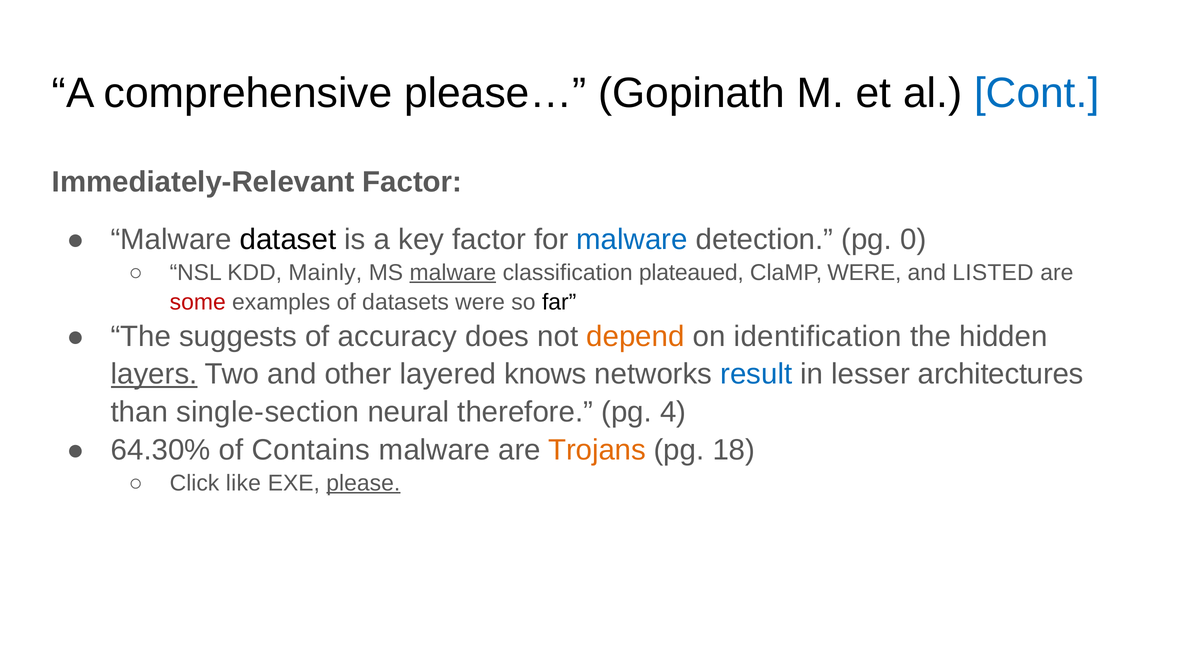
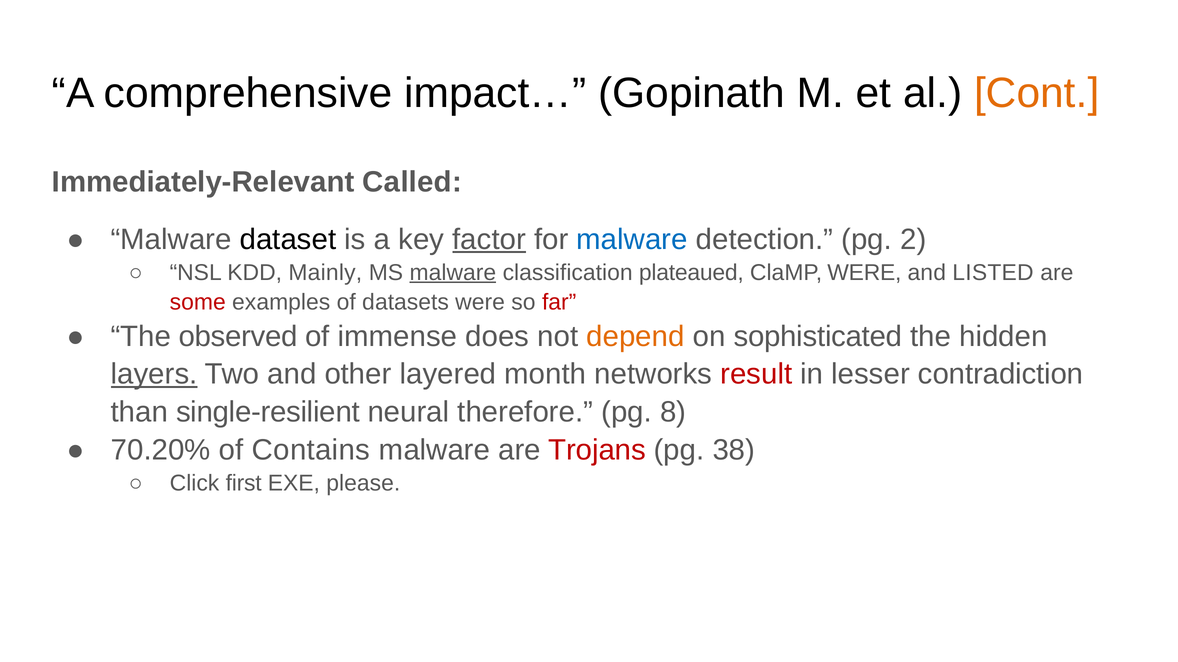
please…: please… -> impact…
Cont colour: blue -> orange
Immediately-Relevant Factor: Factor -> Called
factor at (489, 240) underline: none -> present
0: 0 -> 2
far colour: black -> red
suggests: suggests -> observed
accuracy: accuracy -> immense
identification: identification -> sophisticated
knows: knows -> month
result colour: blue -> red
architectures: architectures -> contradiction
single-section: single-section -> single-resilient
4: 4 -> 8
64.30%: 64.30% -> 70.20%
Trojans colour: orange -> red
18: 18 -> 38
like: like -> first
please underline: present -> none
